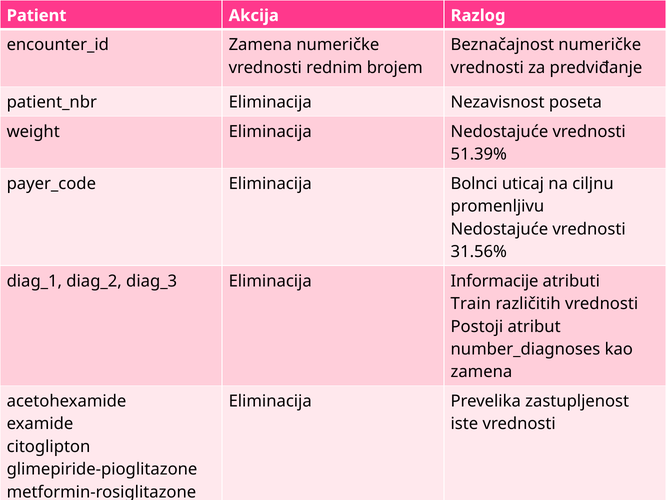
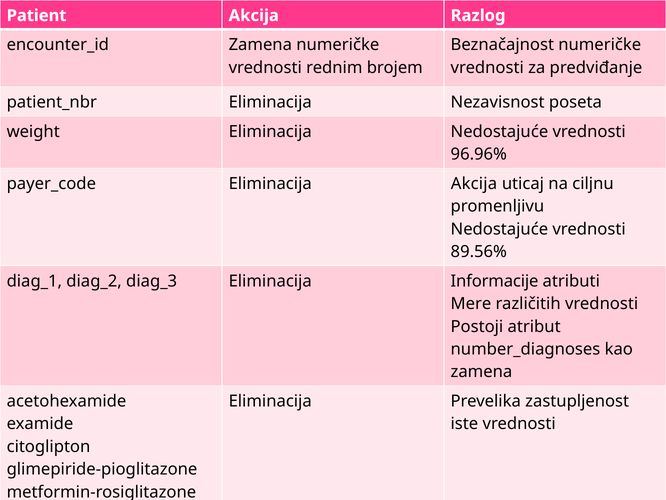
51.39%: 51.39% -> 96.96%
Eliminacija Bolnci: Bolnci -> Akcija
31.56%: 31.56% -> 89.56%
Train: Train -> Mere
